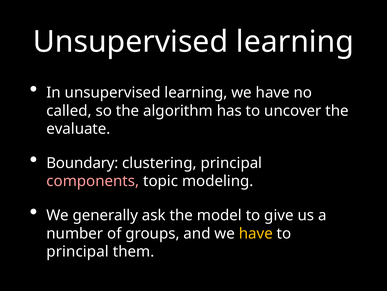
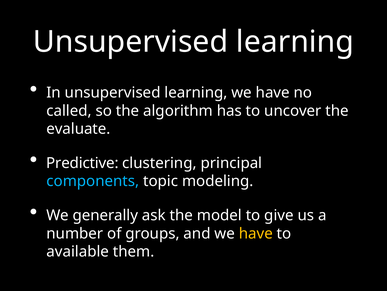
Boundary: Boundary -> Predictive
components colour: pink -> light blue
principal at (78, 251): principal -> available
